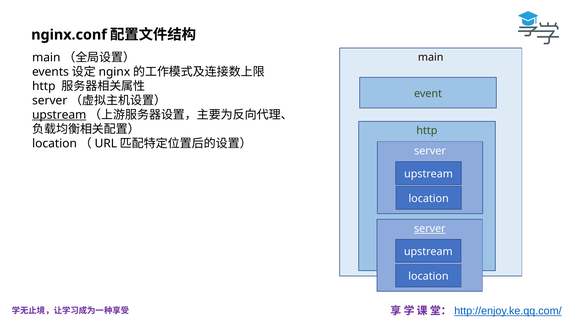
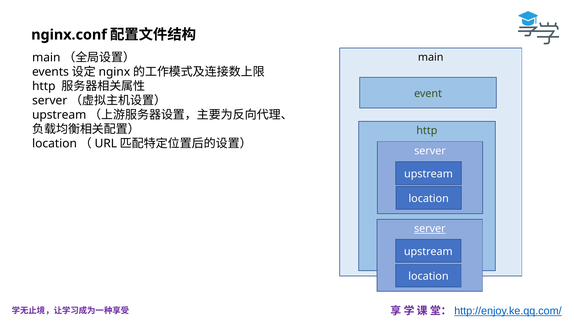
upstream at (59, 115) underline: present -> none
